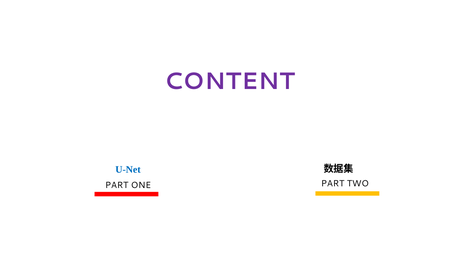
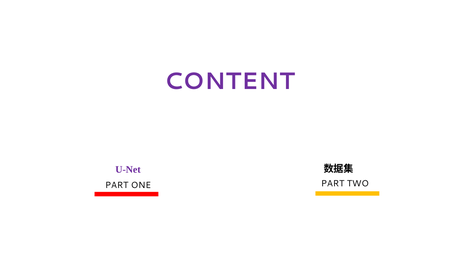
U-Net colour: blue -> purple
